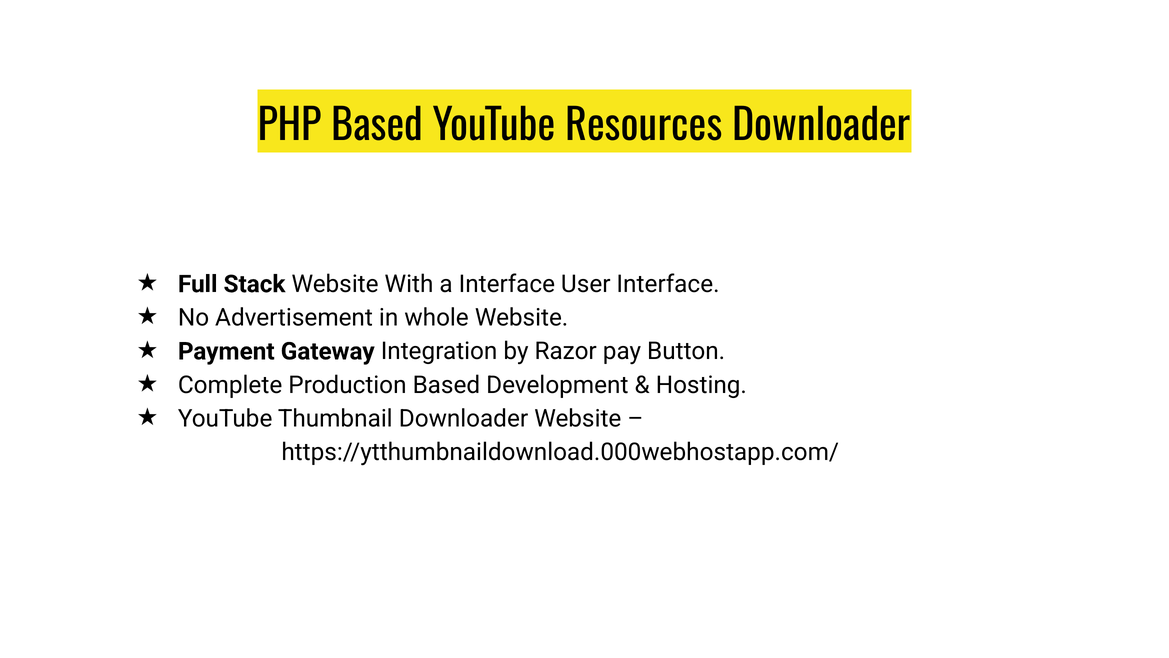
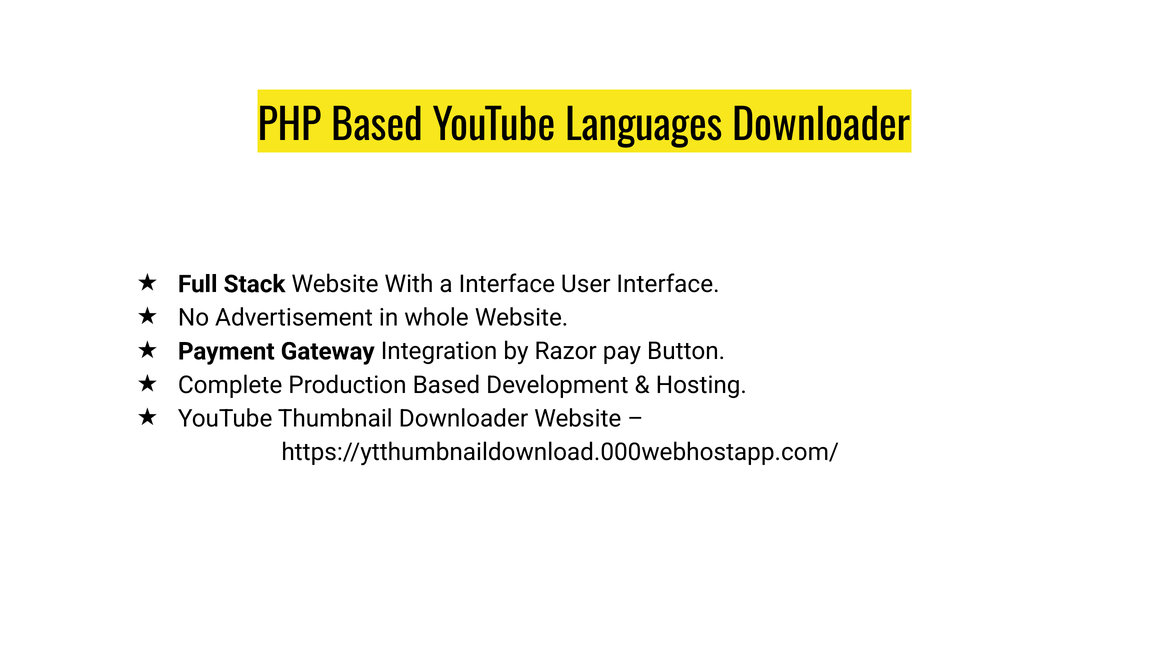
Resources: Resources -> Languages
